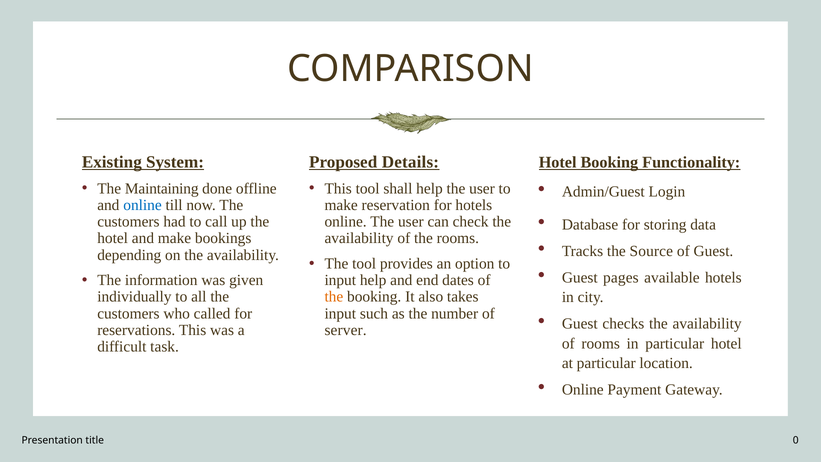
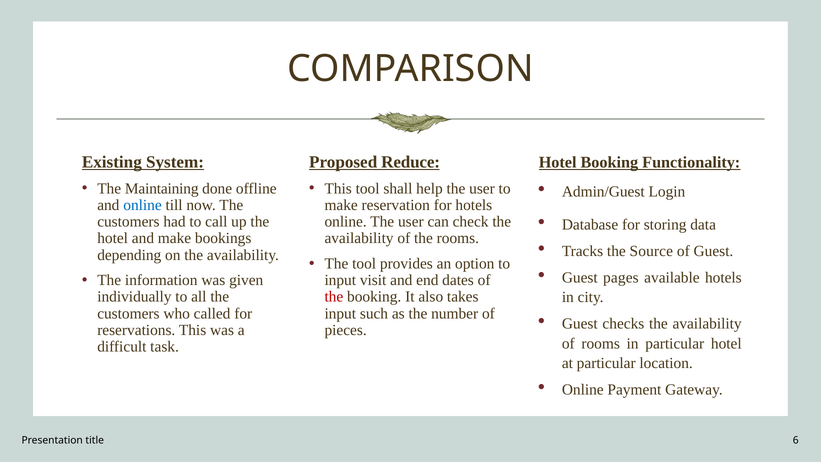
Details: Details -> Reduce
input help: help -> visit
the at (334, 297) colour: orange -> red
server: server -> pieces
0: 0 -> 6
